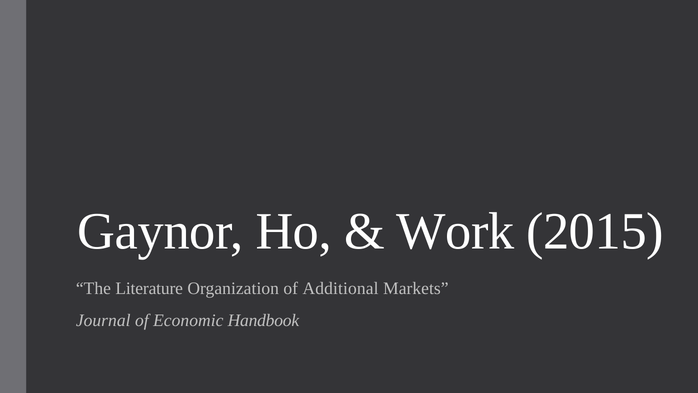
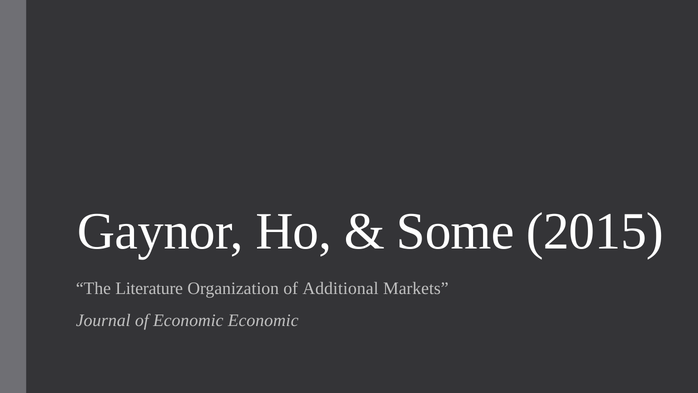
Work: Work -> Some
Economic Handbook: Handbook -> Economic
